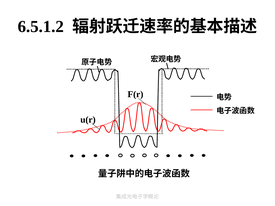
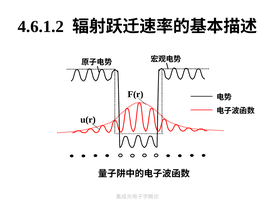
6.5.1.2: 6.5.1.2 -> 4.6.1.2
